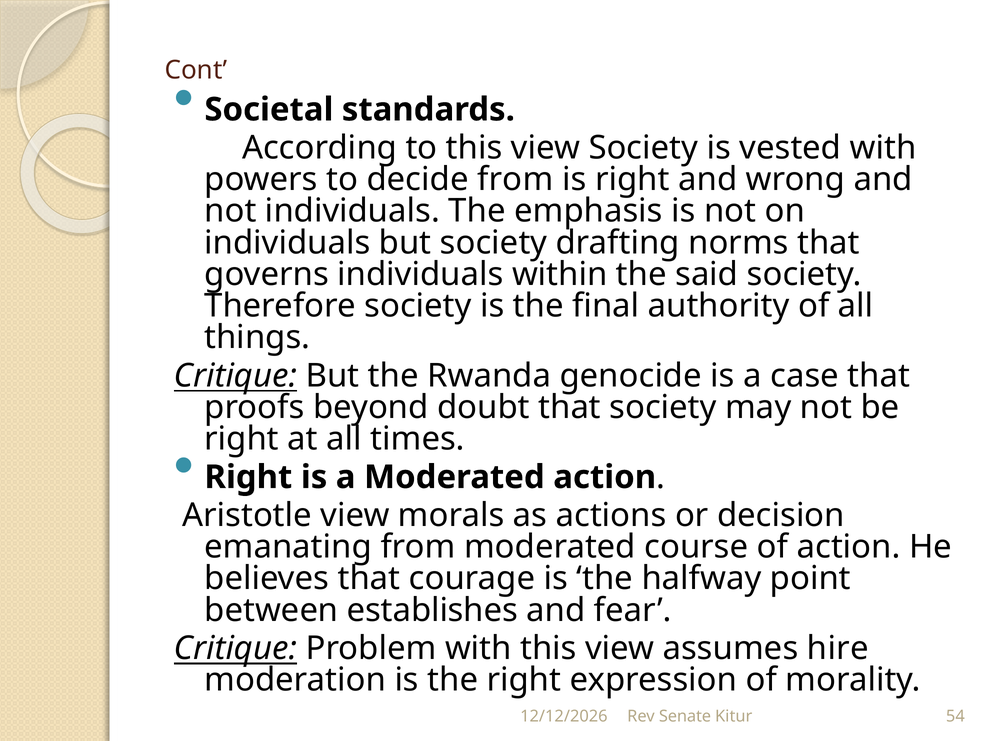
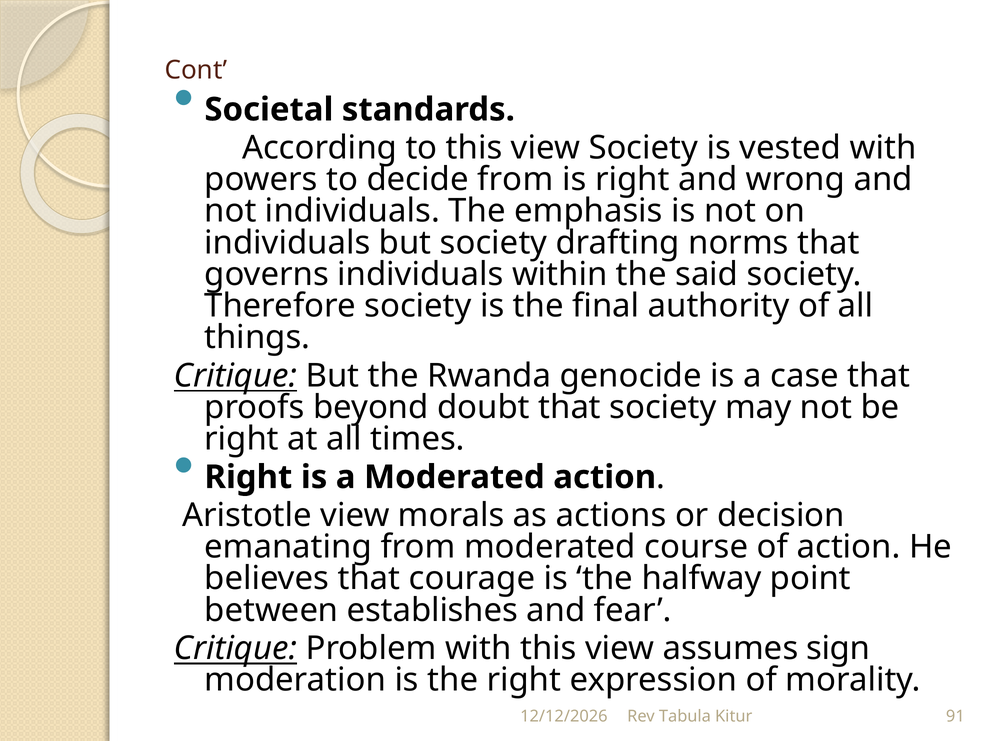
hire: hire -> sign
Senate: Senate -> Tabula
54: 54 -> 91
